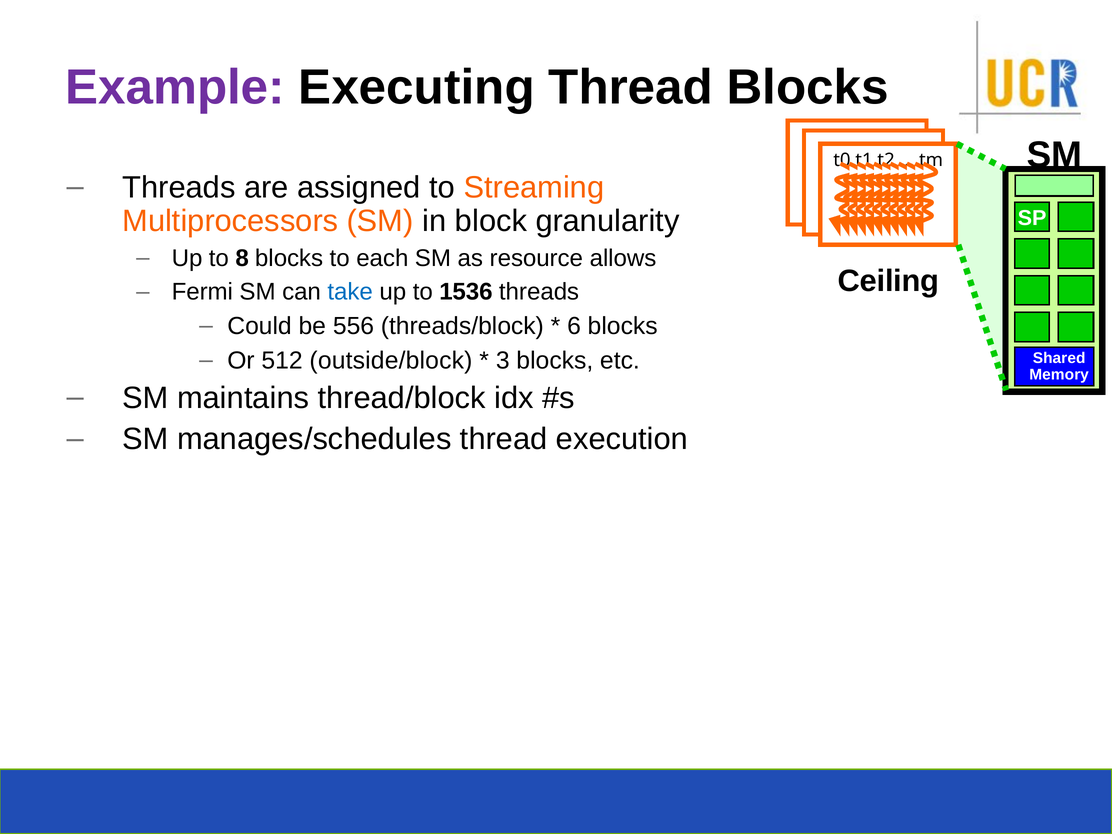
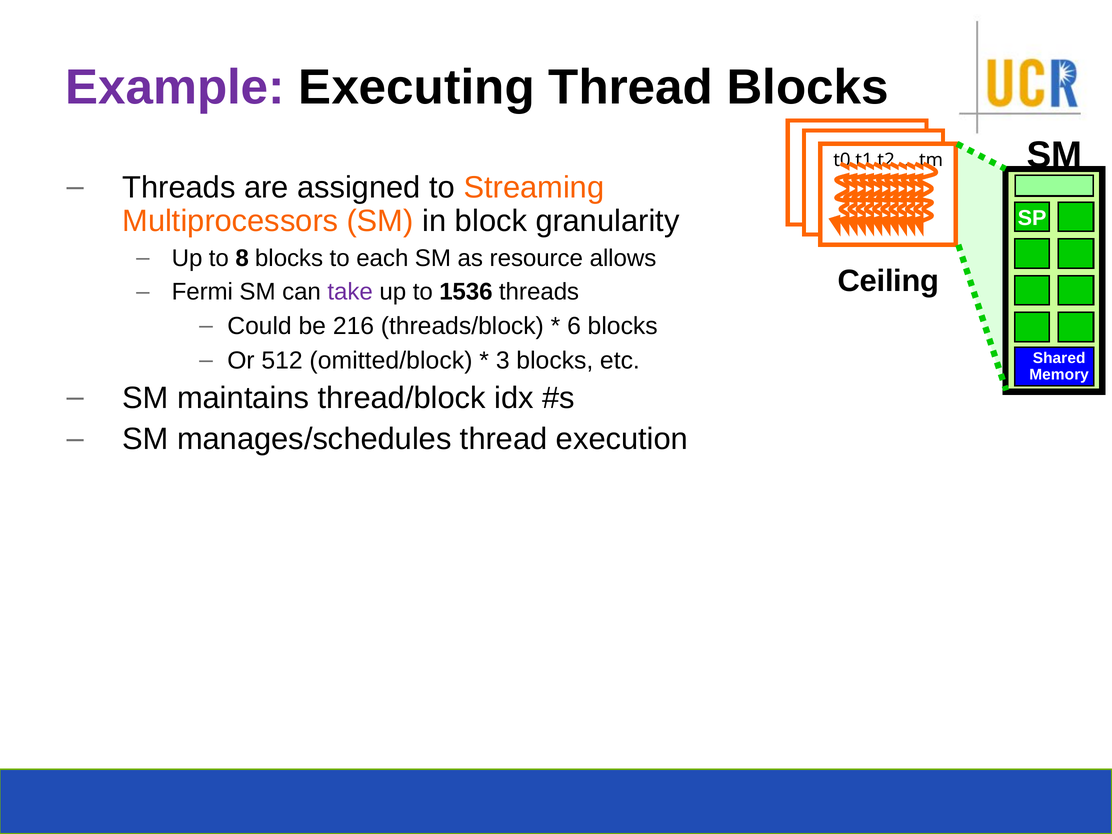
take colour: blue -> purple
556: 556 -> 216
outside/block: outside/block -> omitted/block
